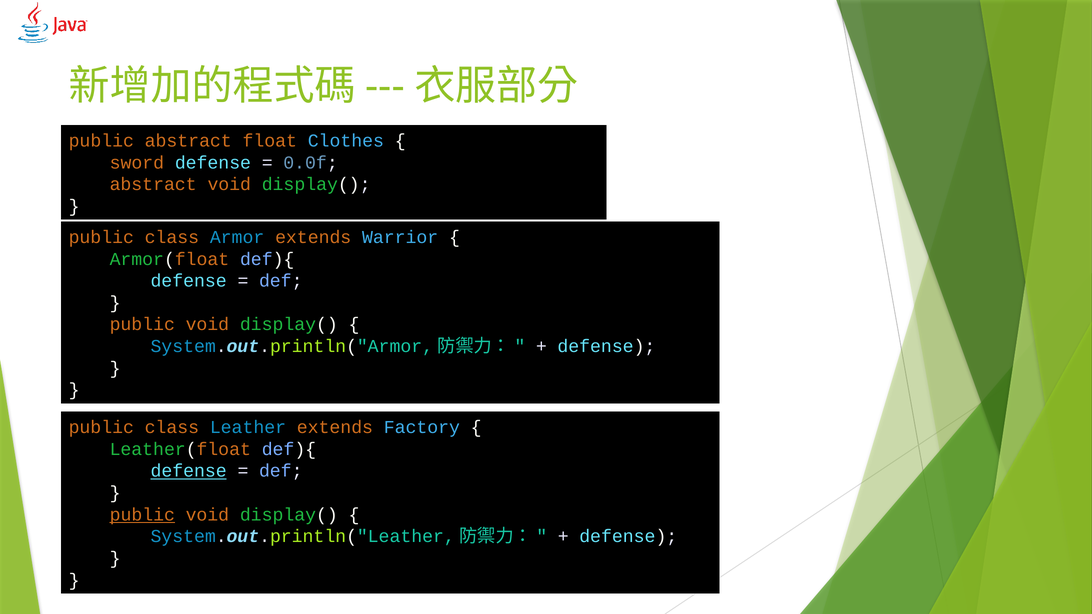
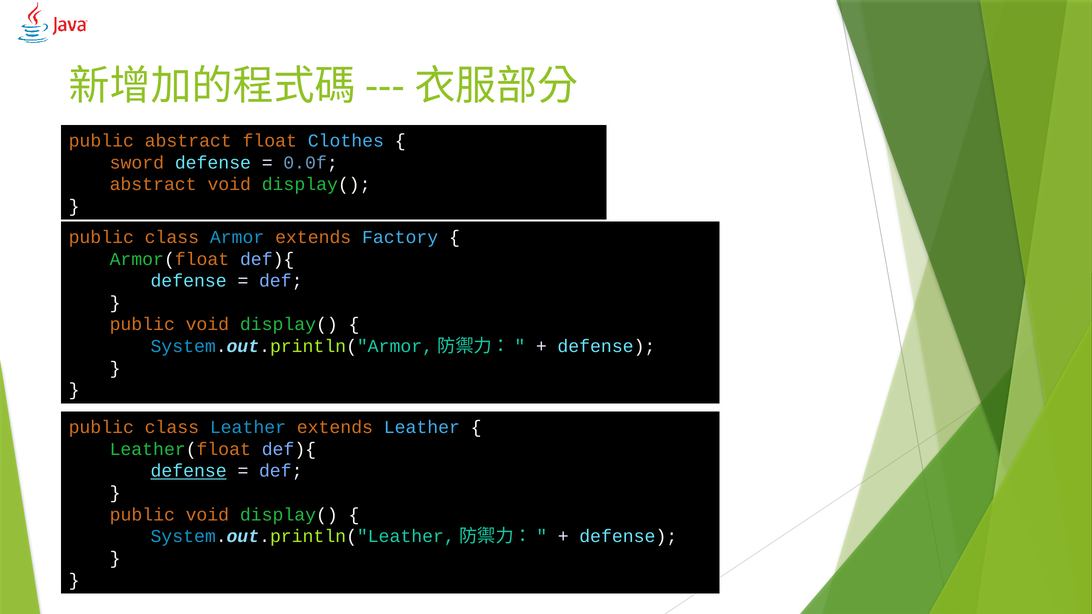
Warrior: Warrior -> Factory
extends Factory: Factory -> Leather
public at (142, 515) underline: present -> none
